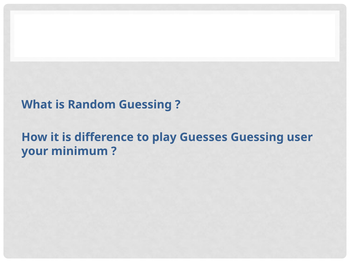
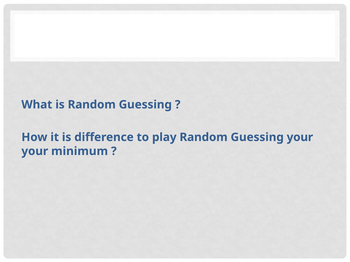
play Guesses: Guesses -> Random
Guessing user: user -> your
